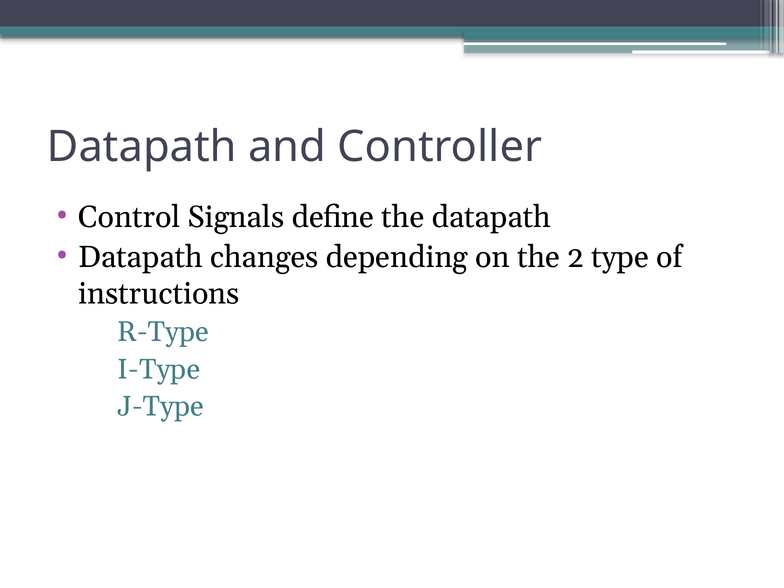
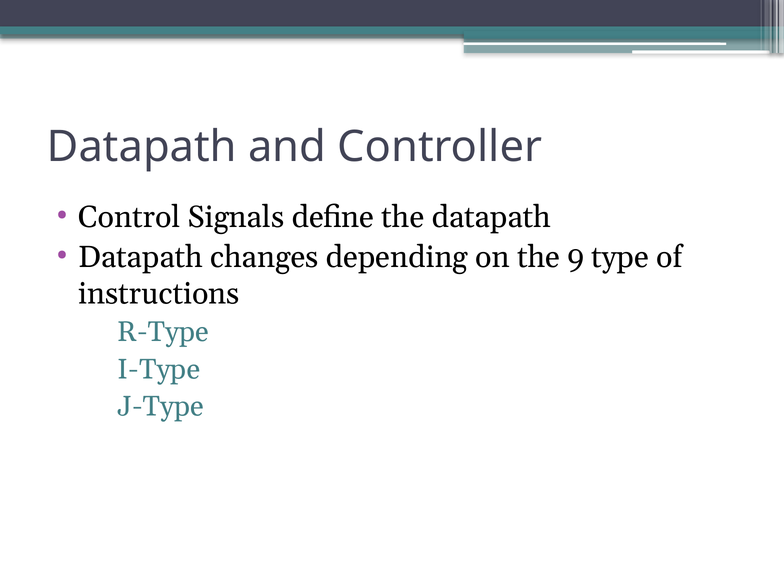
2: 2 -> 9
